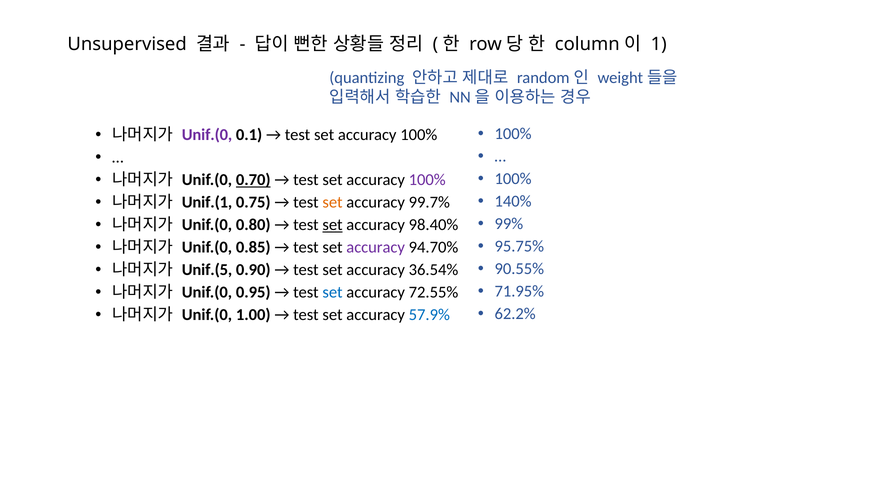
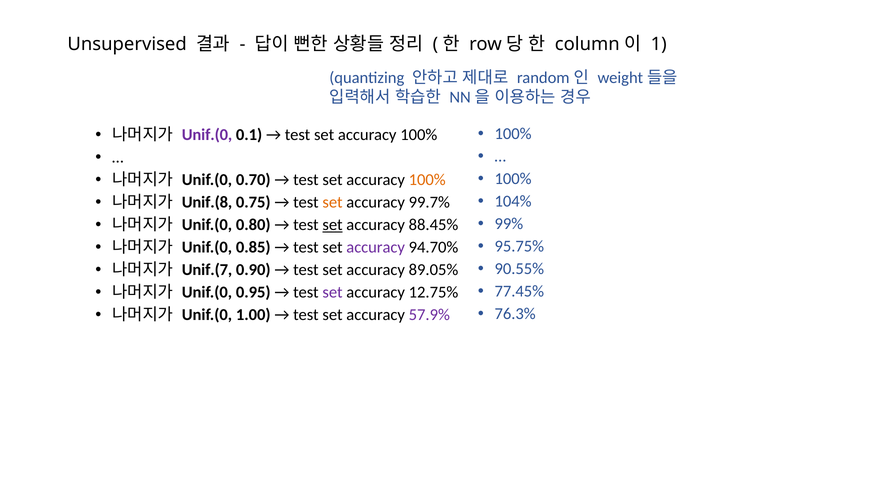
0.70 underline: present -> none
100% at (427, 180) colour: purple -> orange
140%: 140% -> 104%
Unif.(1: Unif.(1 -> Unif.(8
98.40%: 98.40% -> 88.45%
Unif.(5: Unif.(5 -> Unif.(7
36.54%: 36.54% -> 89.05%
71.95%: 71.95% -> 77.45%
set at (333, 292) colour: blue -> purple
72.55%: 72.55% -> 12.75%
62.2%: 62.2% -> 76.3%
57.9% colour: blue -> purple
